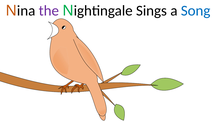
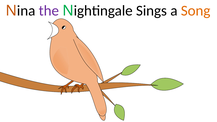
Song colour: blue -> orange
